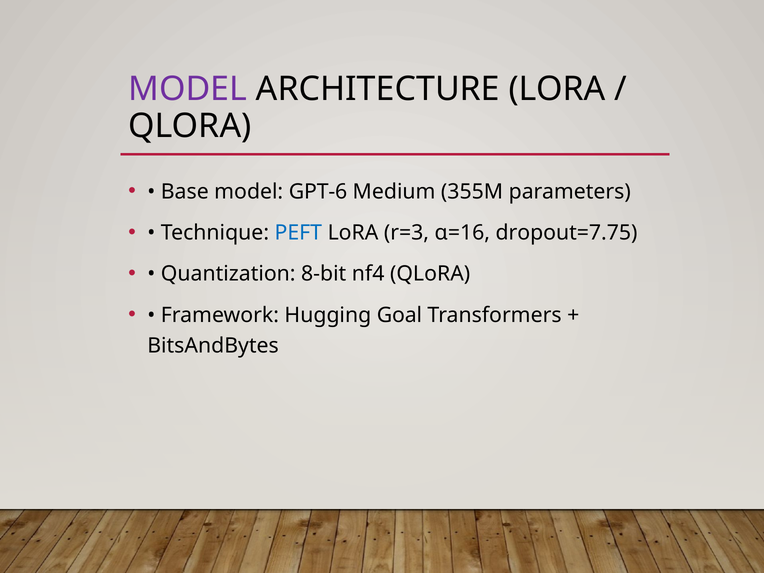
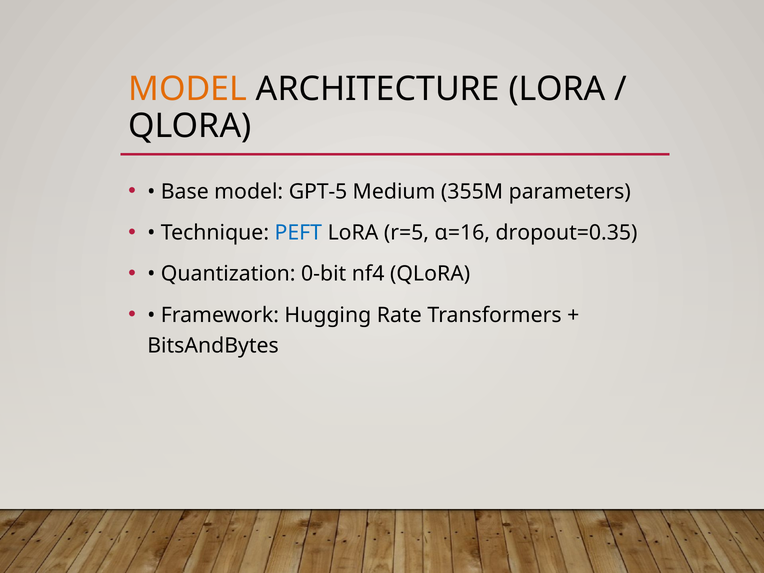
MODEL at (188, 89) colour: purple -> orange
GPT-6: GPT-6 -> GPT-5
r=3: r=3 -> r=5
dropout=7.75: dropout=7.75 -> dropout=0.35
8-bit: 8-bit -> 0-bit
Goal: Goal -> Rate
